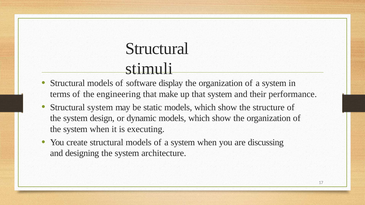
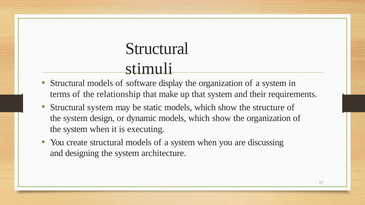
engineering: engineering -> relationship
performance: performance -> requirements
